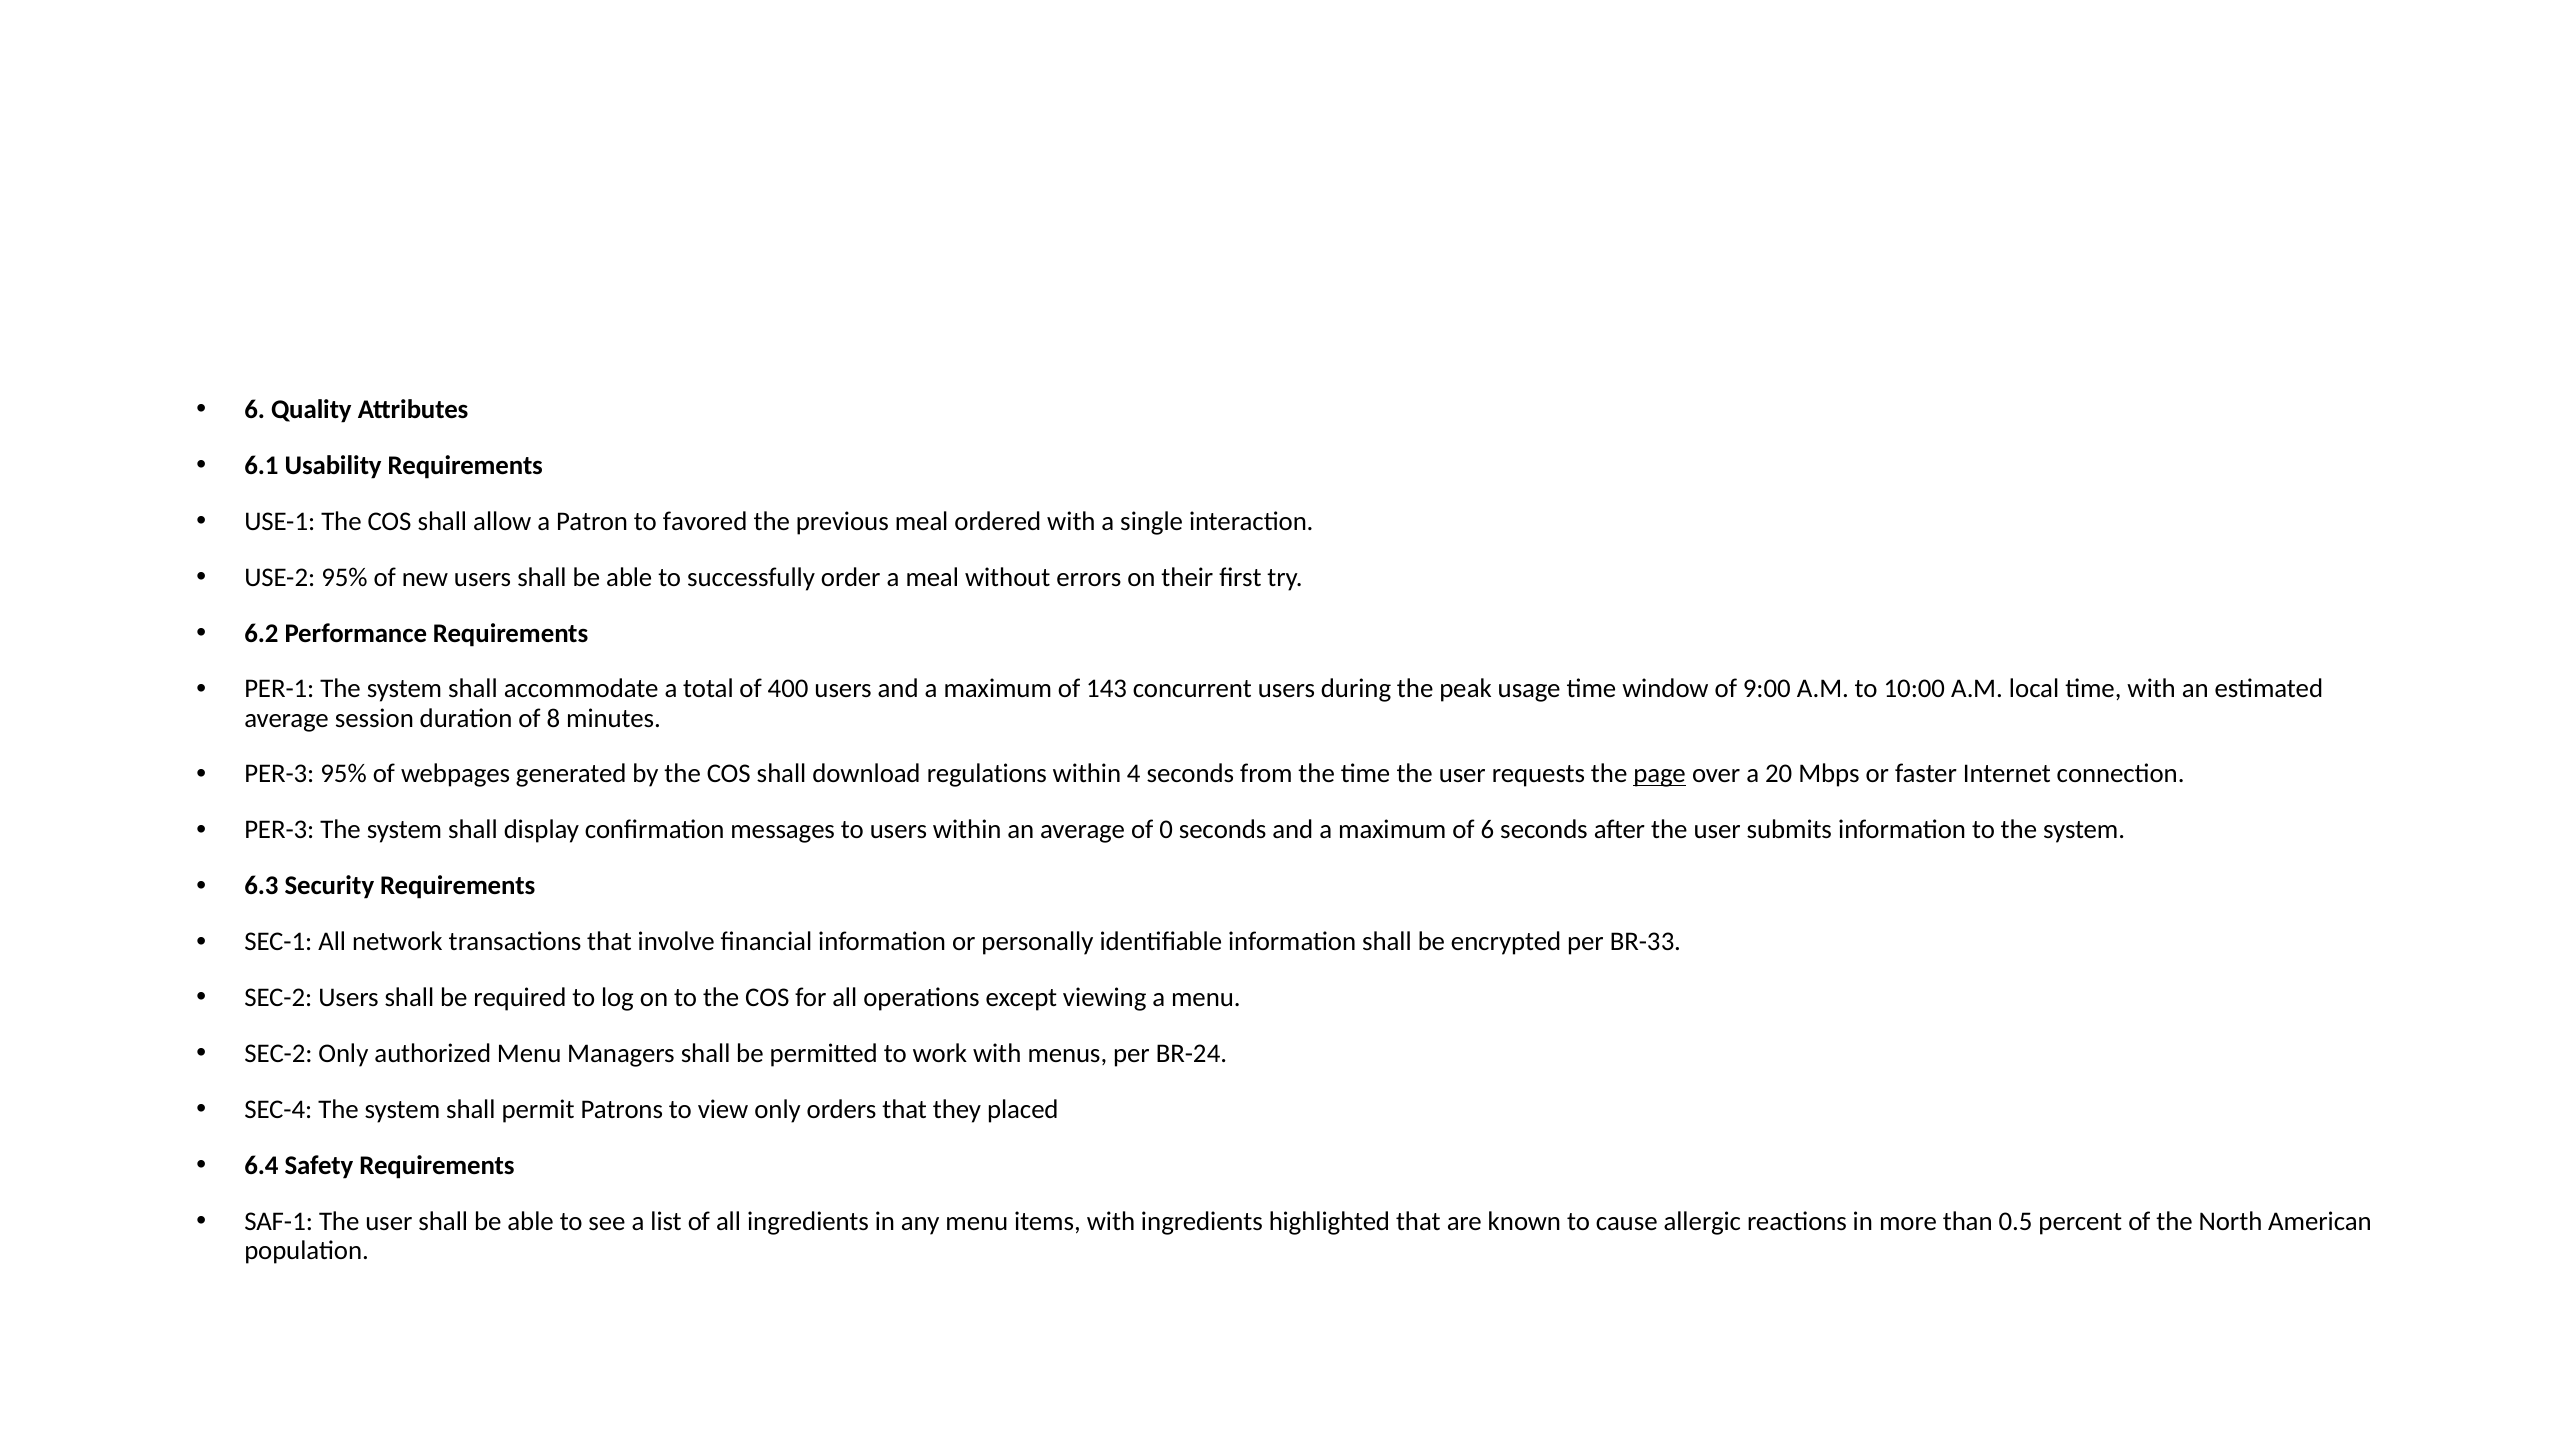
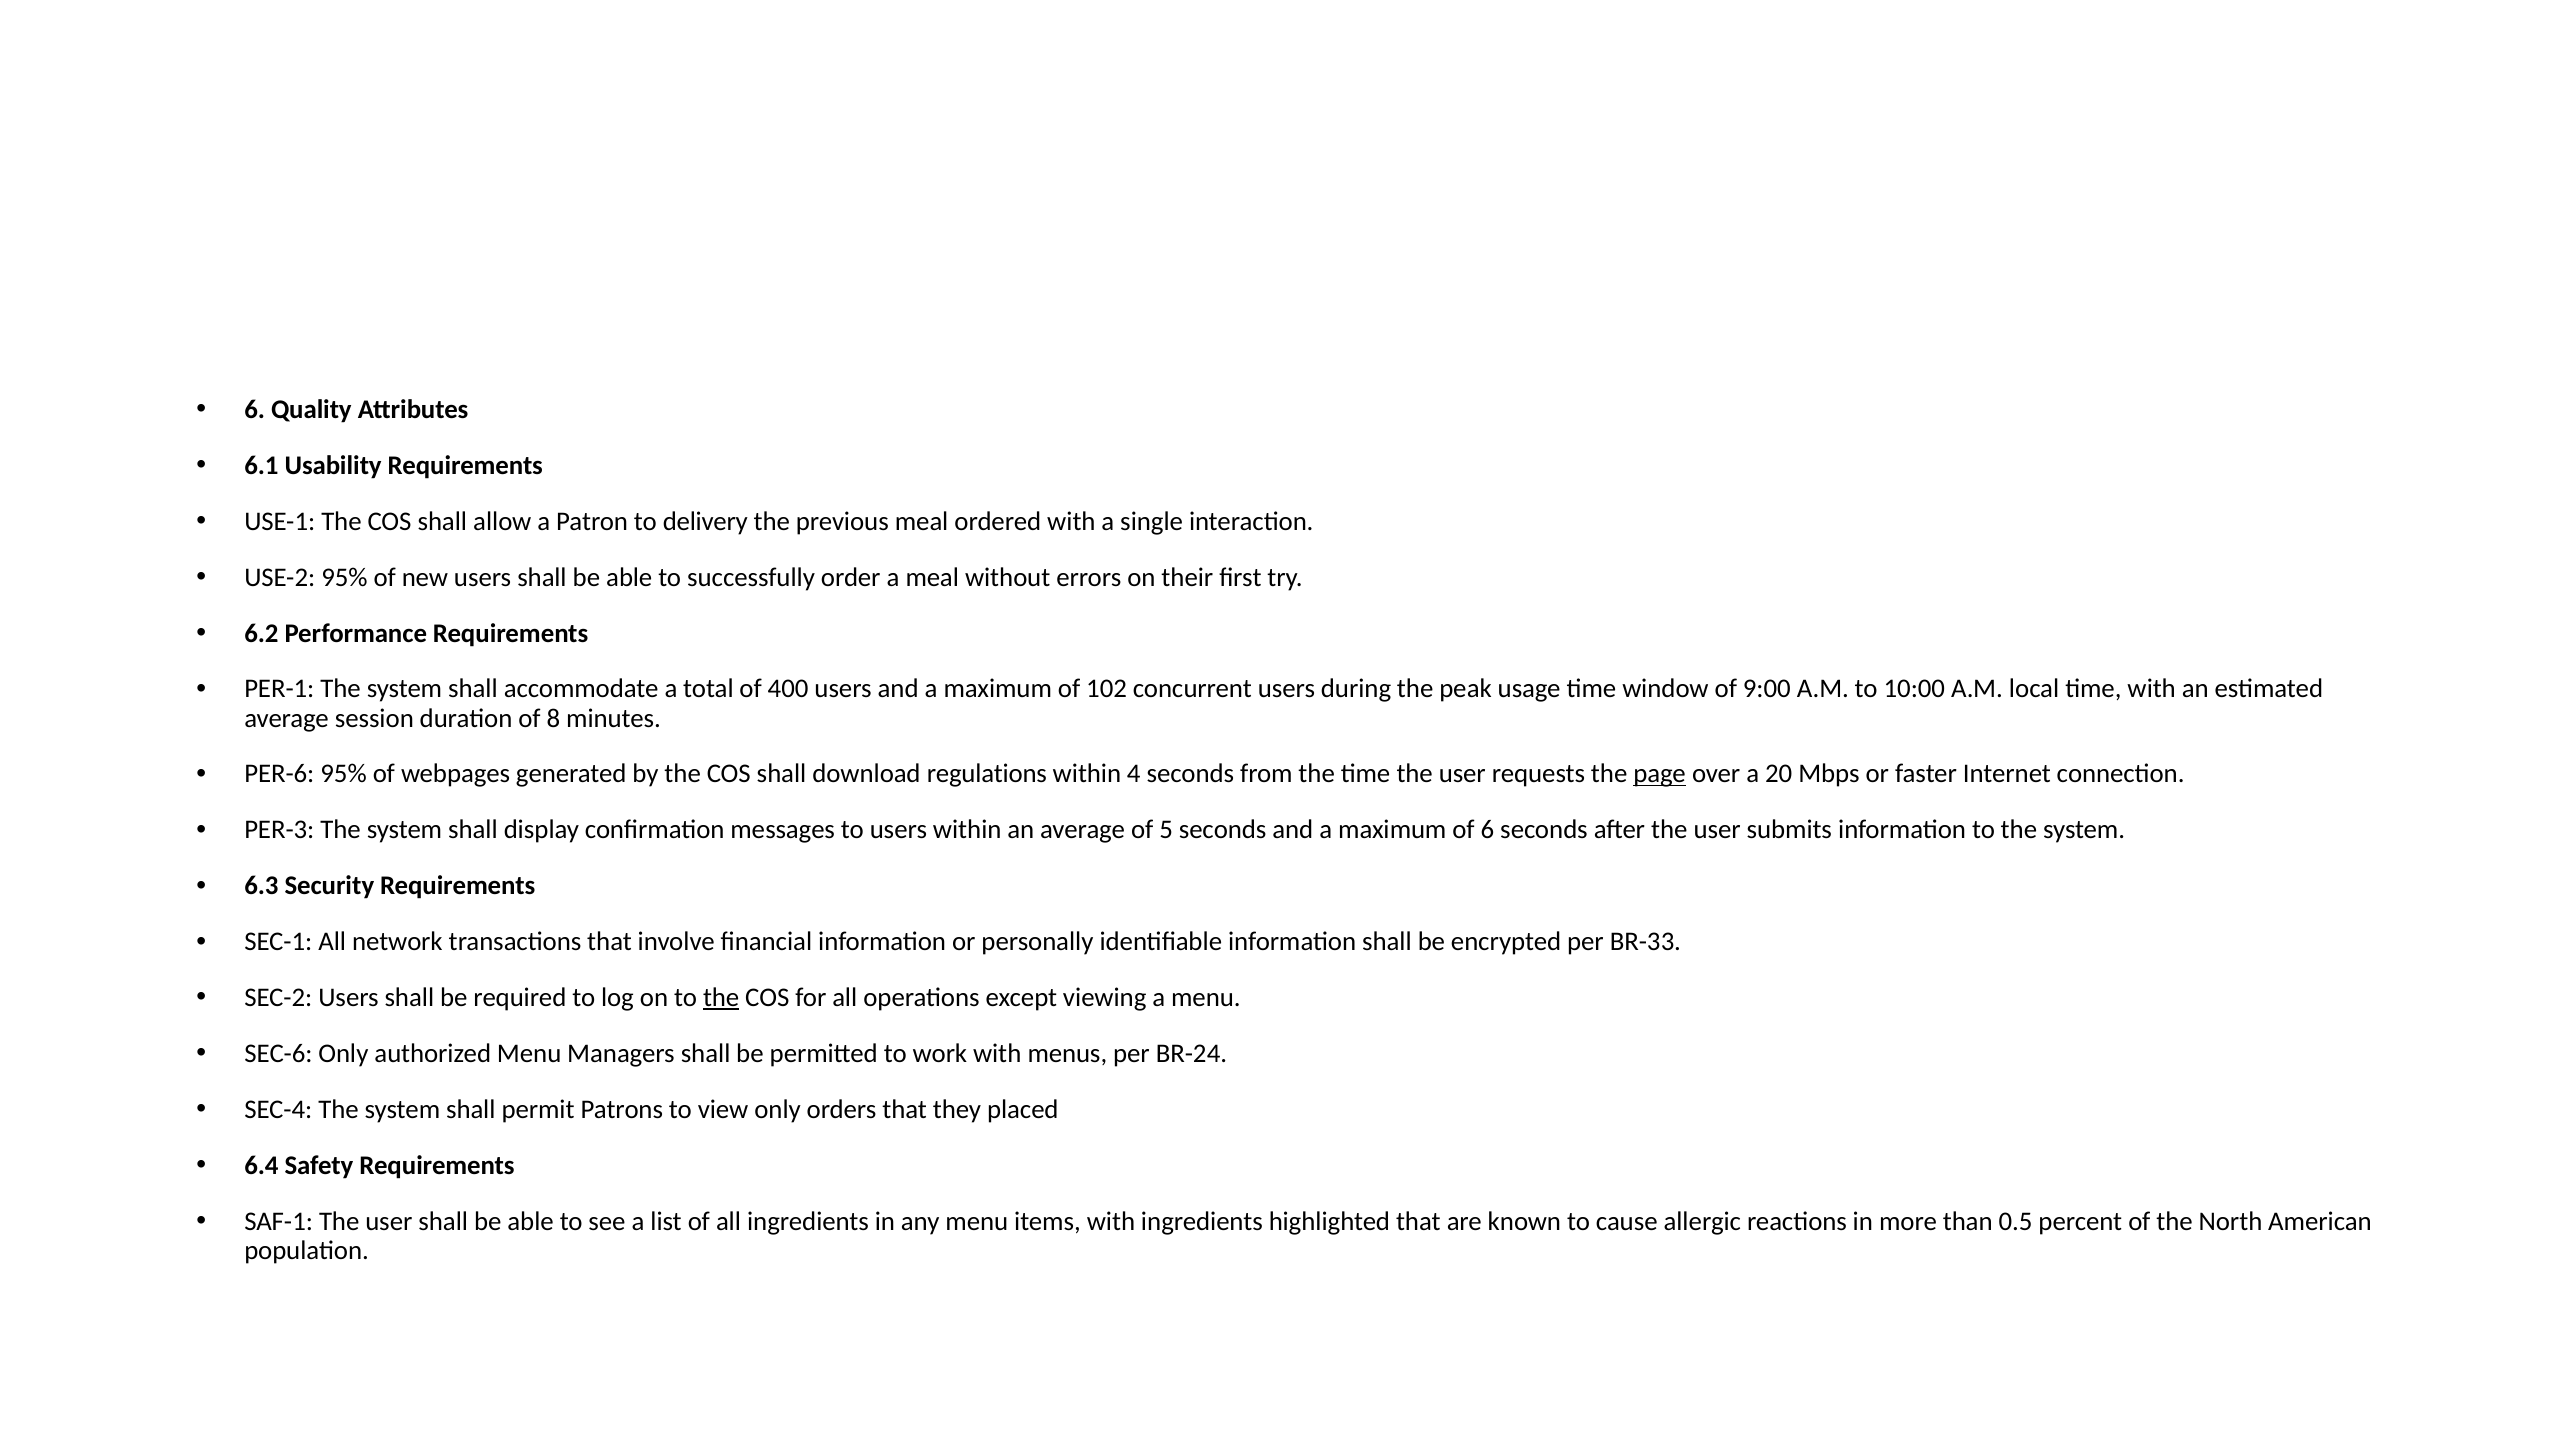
favored: favored -> delivery
143: 143 -> 102
PER-3 at (279, 774): PER-3 -> PER-6
0: 0 -> 5
the at (721, 998) underline: none -> present
SEC-2 at (278, 1054): SEC-2 -> SEC-6
